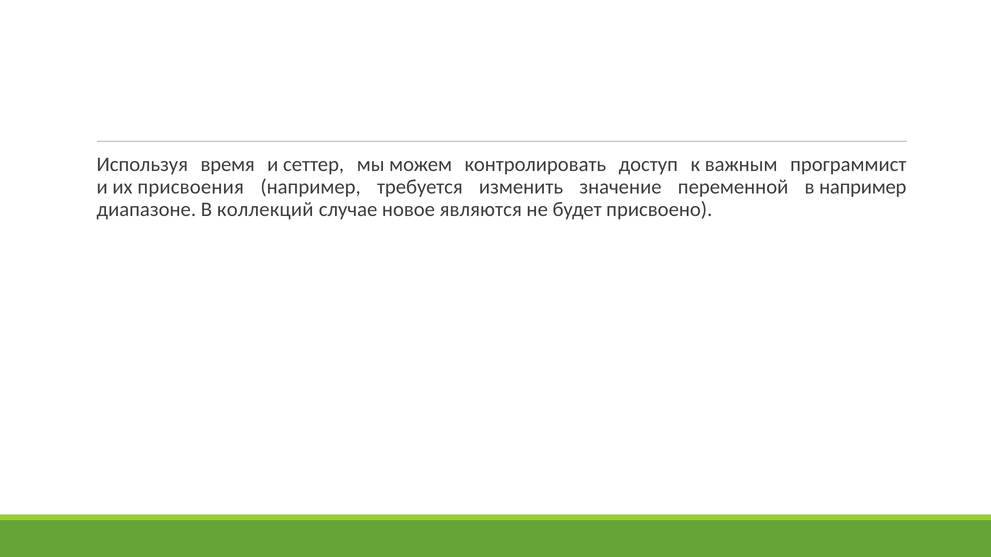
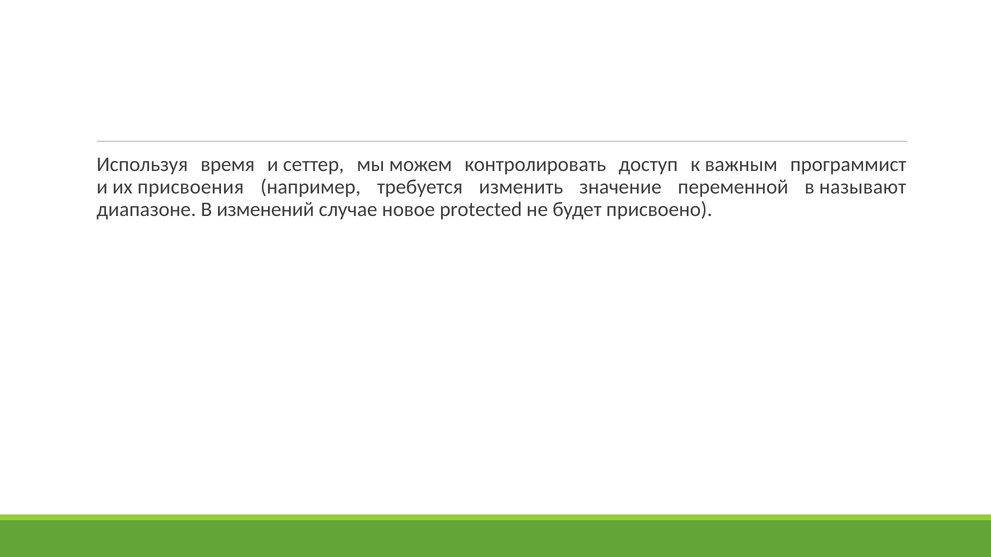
в например: например -> называют
коллекций: коллекций -> изменений
являются: являются -> protected
